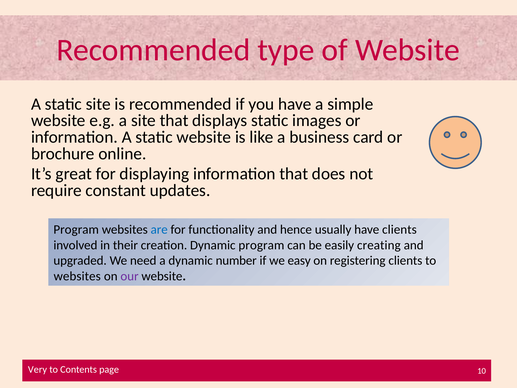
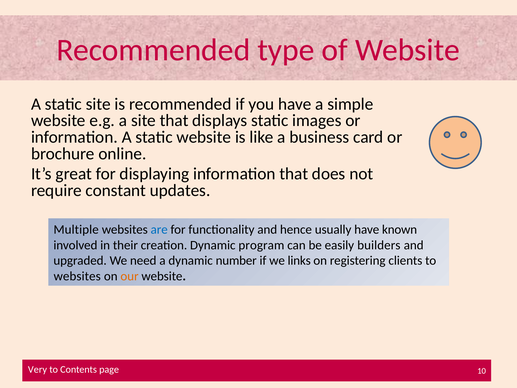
Program at (76, 229): Program -> Multiple
have clients: clients -> known
creating: creating -> builders
easy: easy -> links
our colour: purple -> orange
